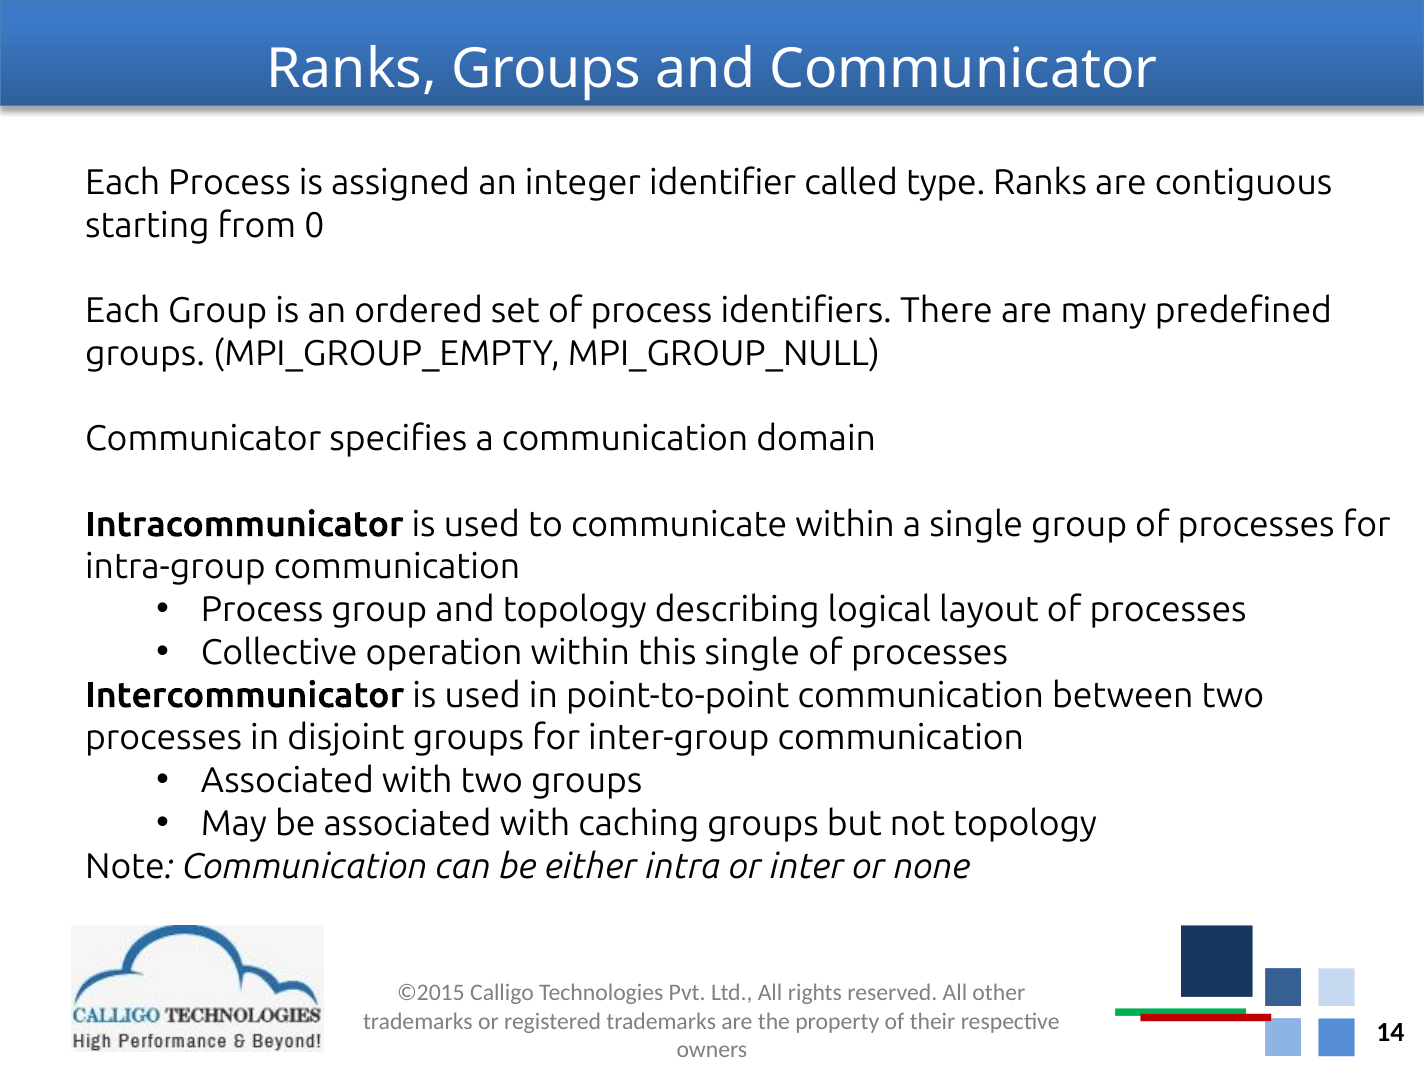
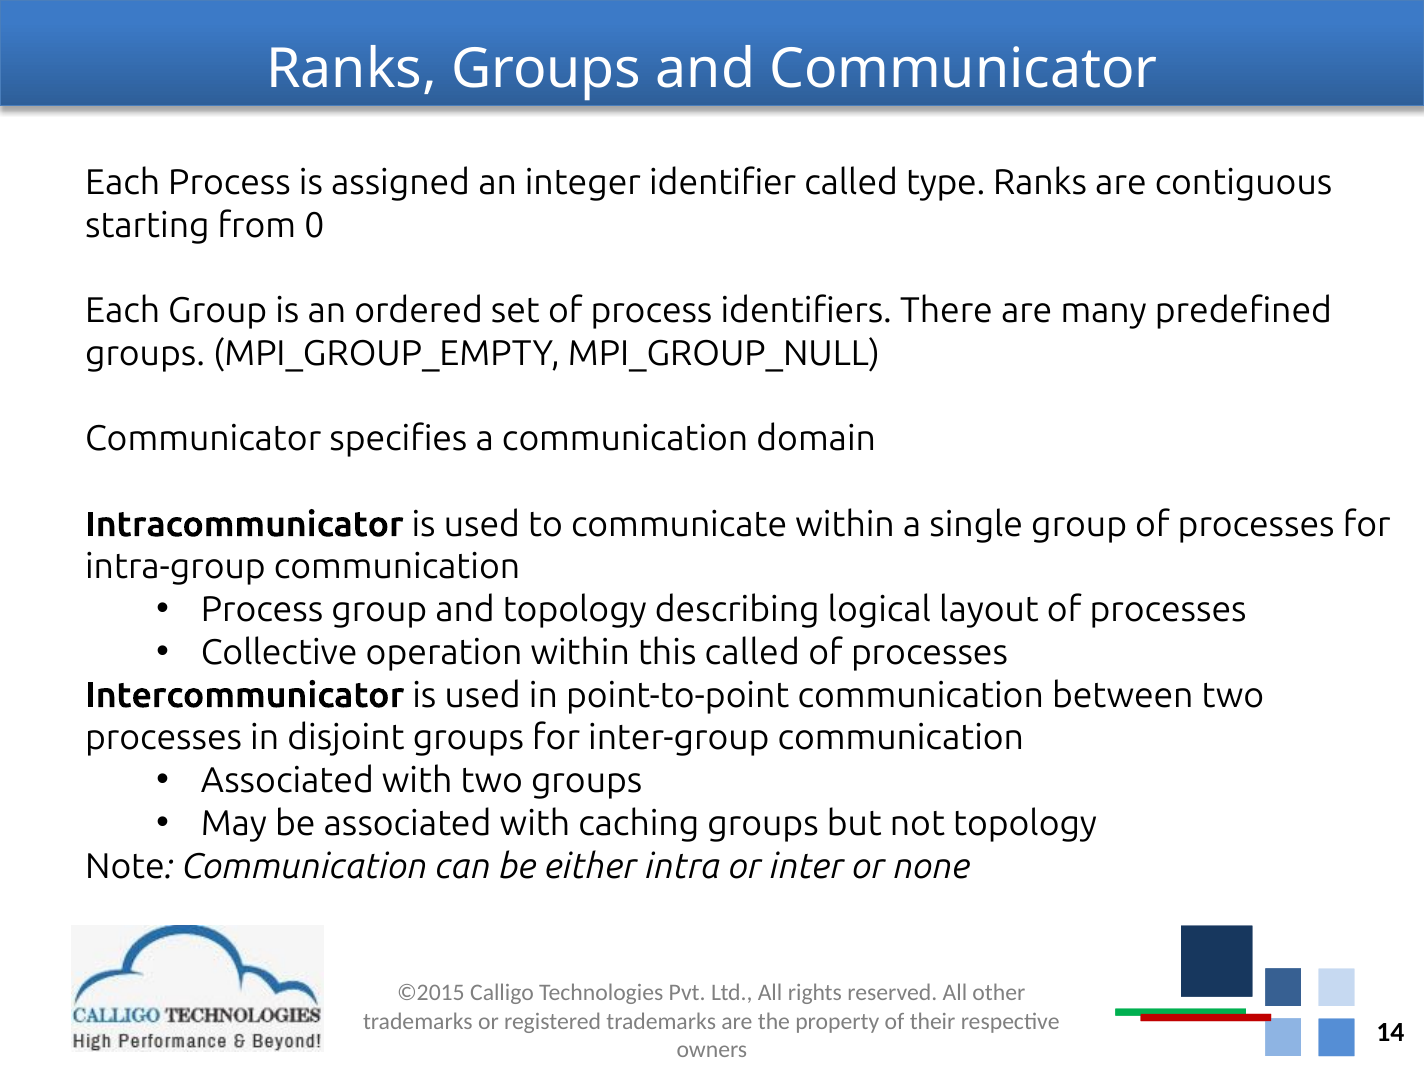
this single: single -> called
